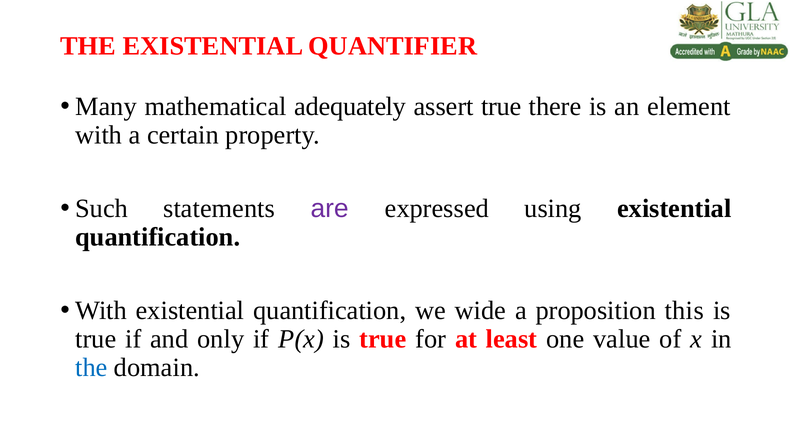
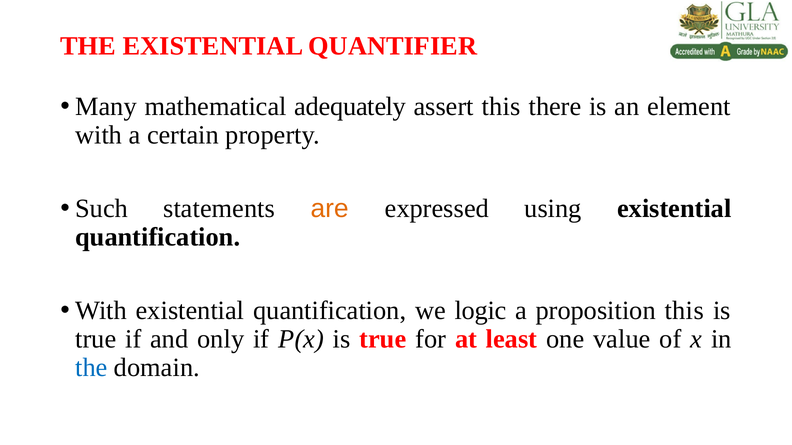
assert true: true -> this
are colour: purple -> orange
wide: wide -> logic
